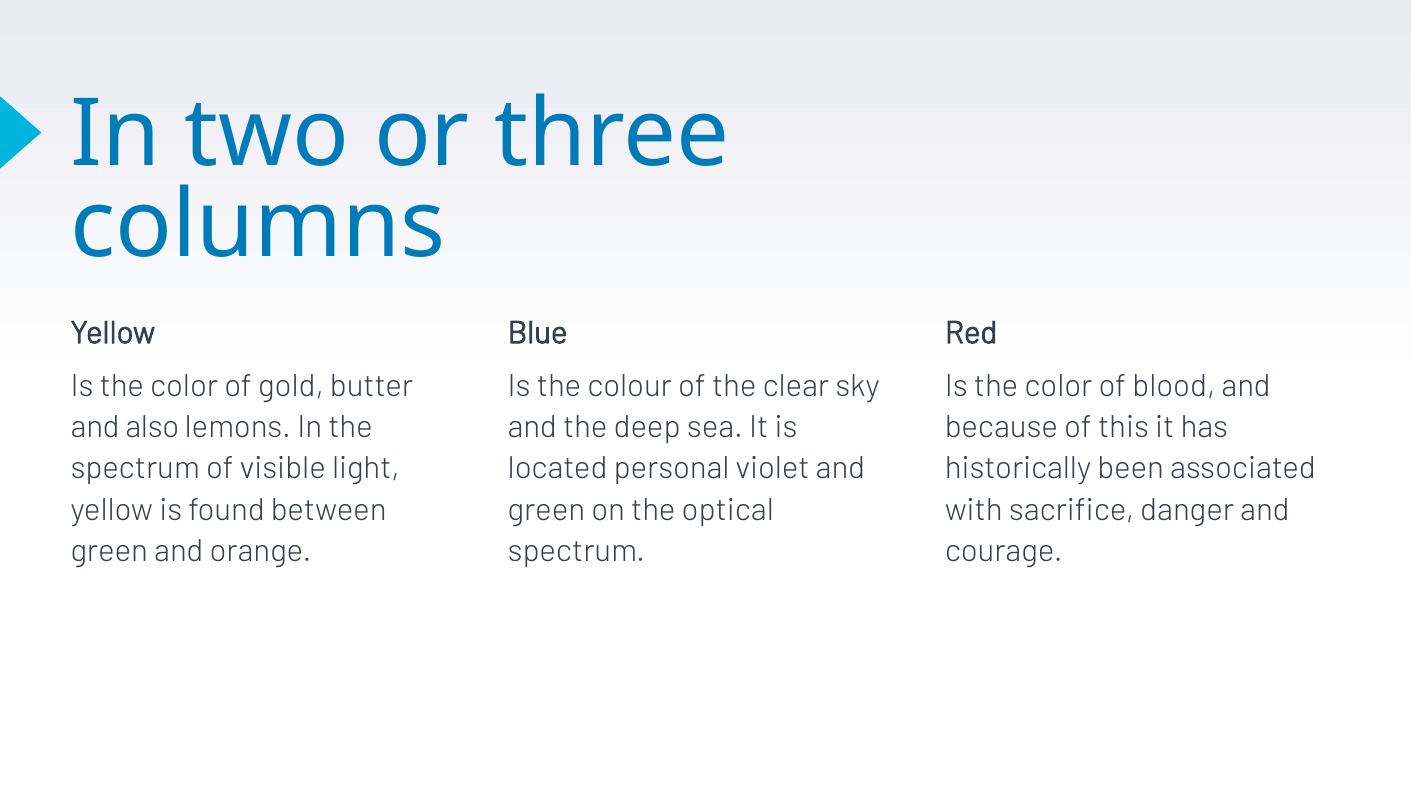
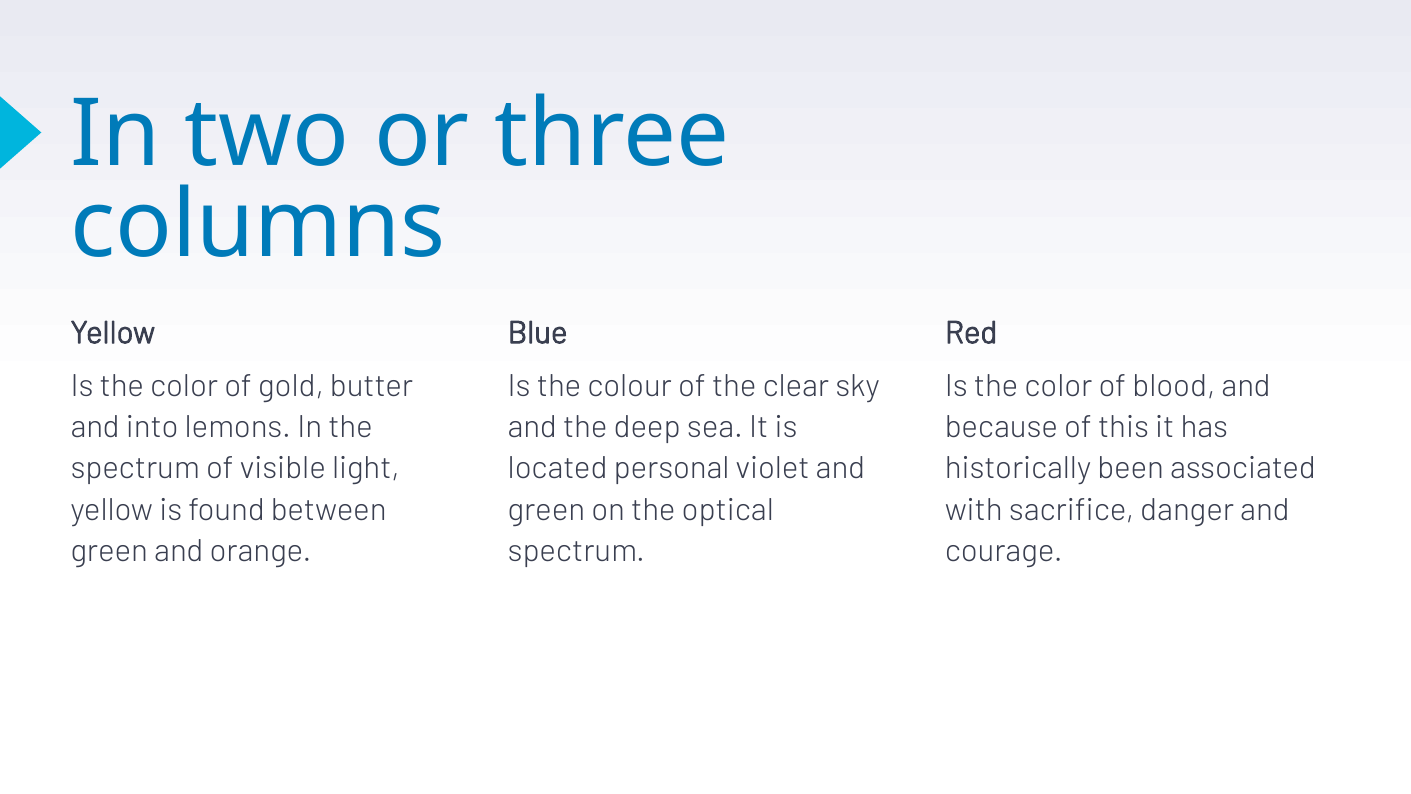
also: also -> into
